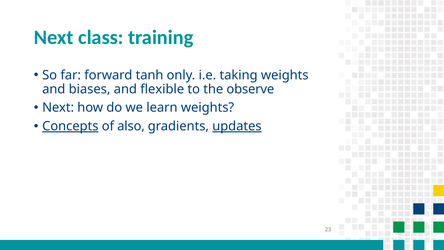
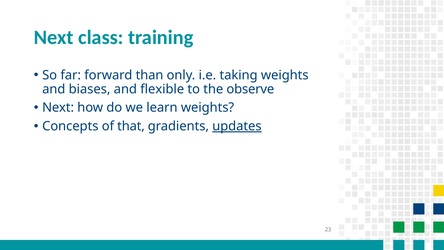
tanh: tanh -> than
Concepts underline: present -> none
also: also -> that
